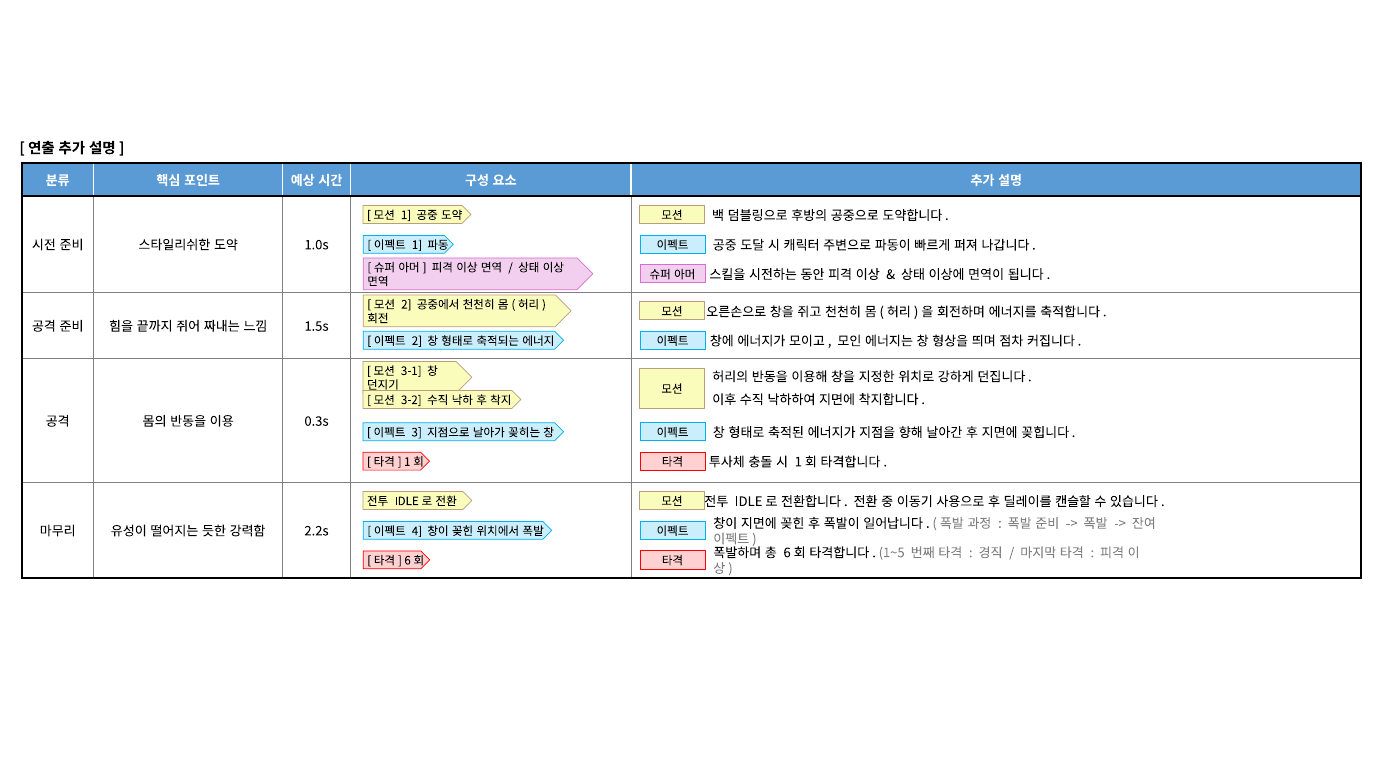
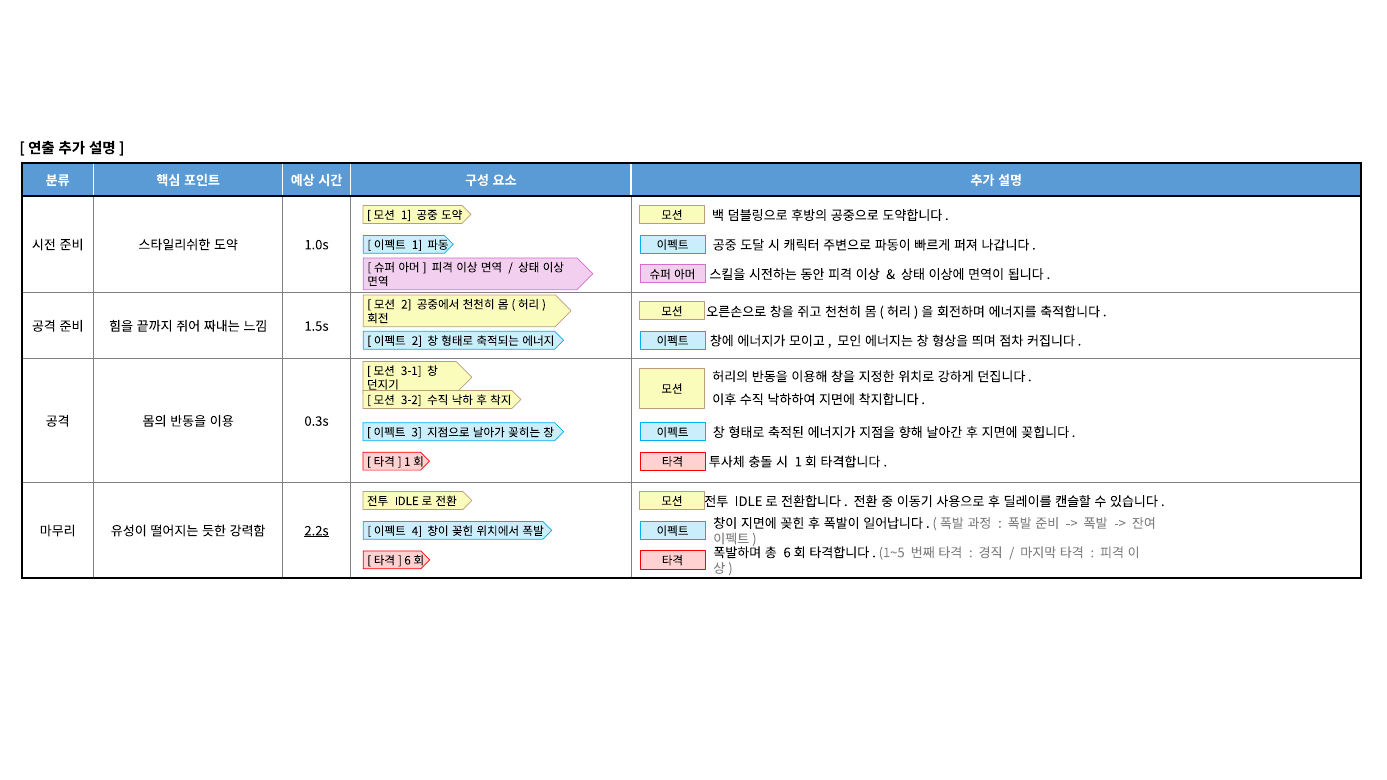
2.2s underline: none -> present
